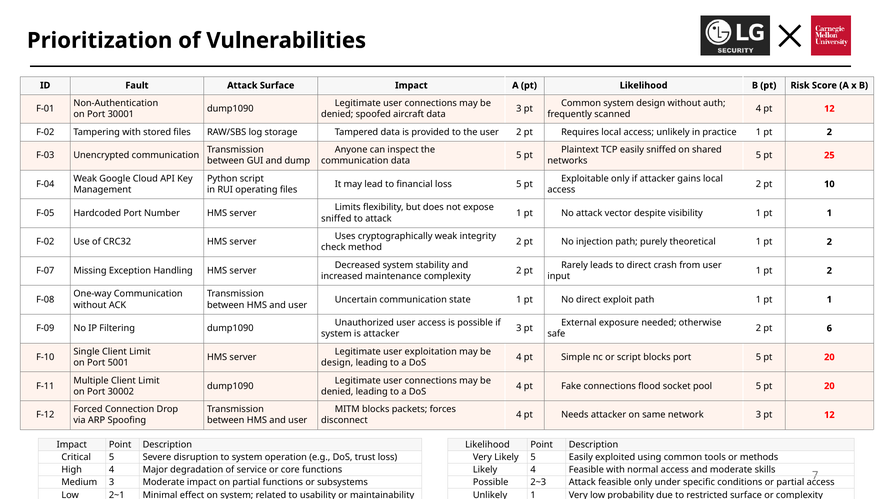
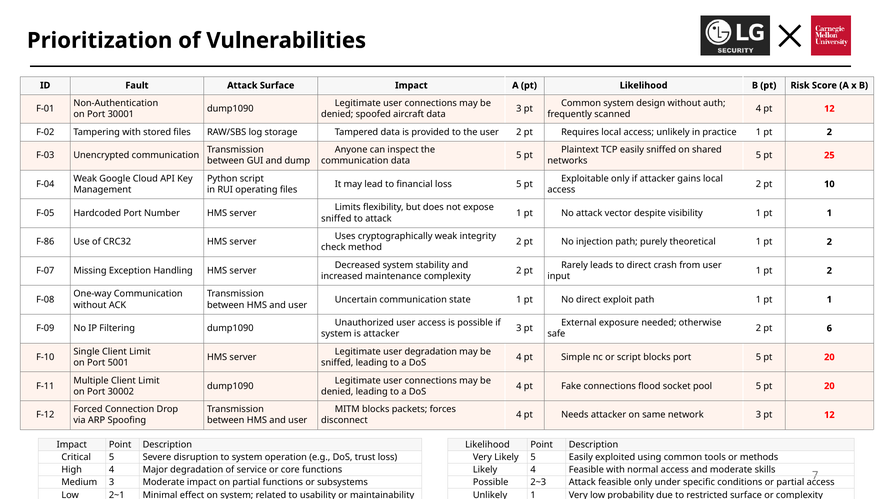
F-02 at (45, 242): F-02 -> F-86
user exploitation: exploitation -> degradation
design at (337, 362): design -> sniffed
